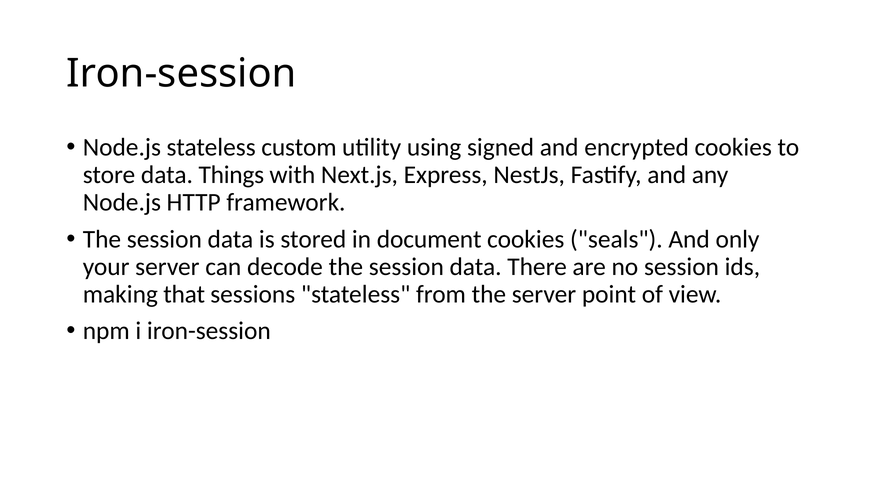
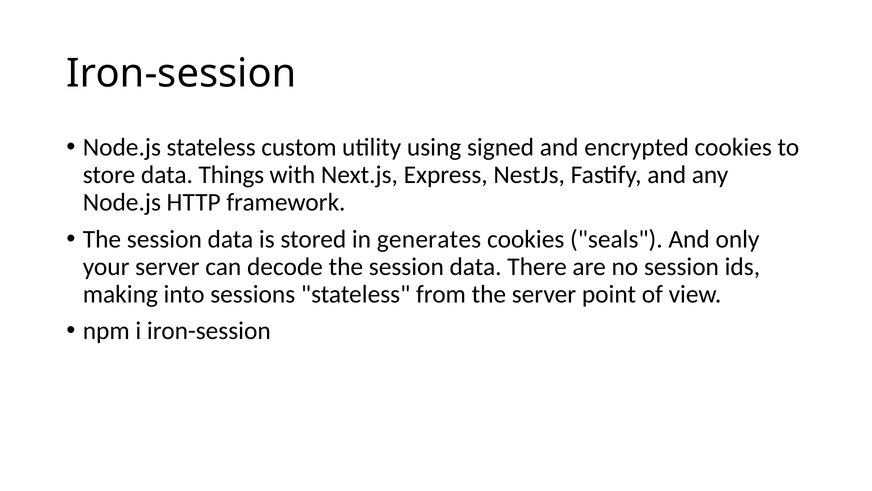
document: document -> generates
that: that -> into
